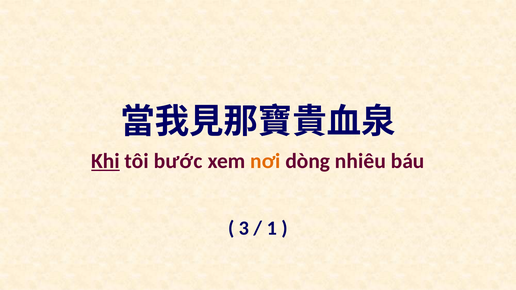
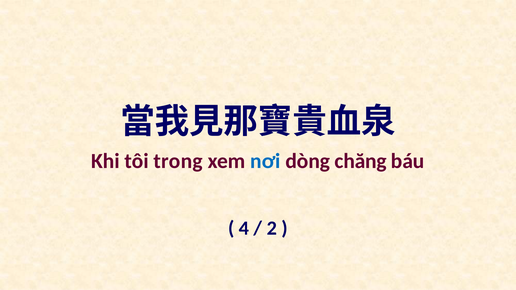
Khi underline: present -> none
bước: bước -> trong
nơi colour: orange -> blue
nhiêu: nhiêu -> chăng
3: 3 -> 4
1: 1 -> 2
